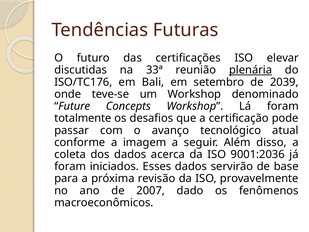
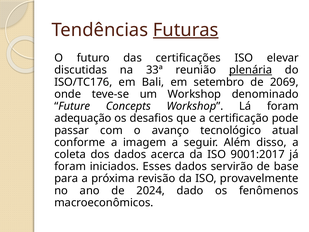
Futuras underline: none -> present
2039: 2039 -> 2069
totalmente: totalmente -> adequação
9001:2036: 9001:2036 -> 9001:2017
2007: 2007 -> 2024
